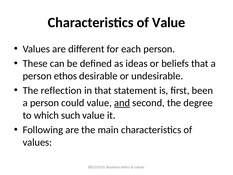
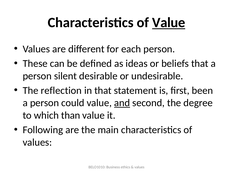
Value at (169, 23) underline: none -> present
ethos: ethos -> silent
such: such -> than
